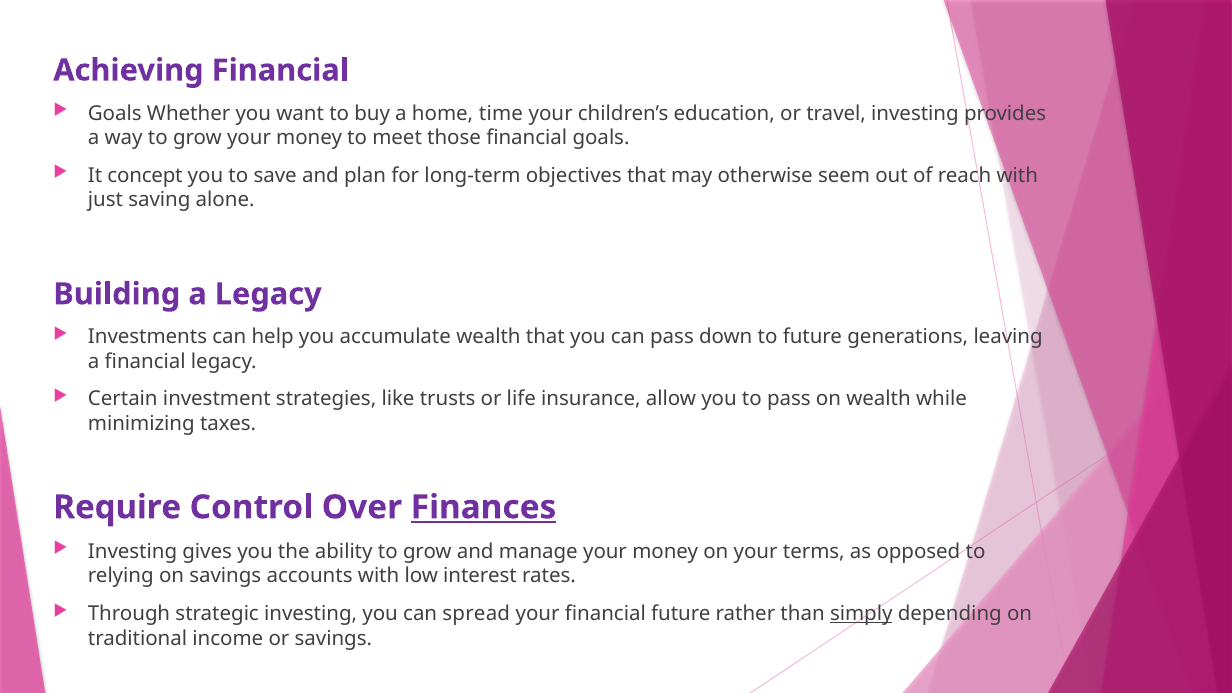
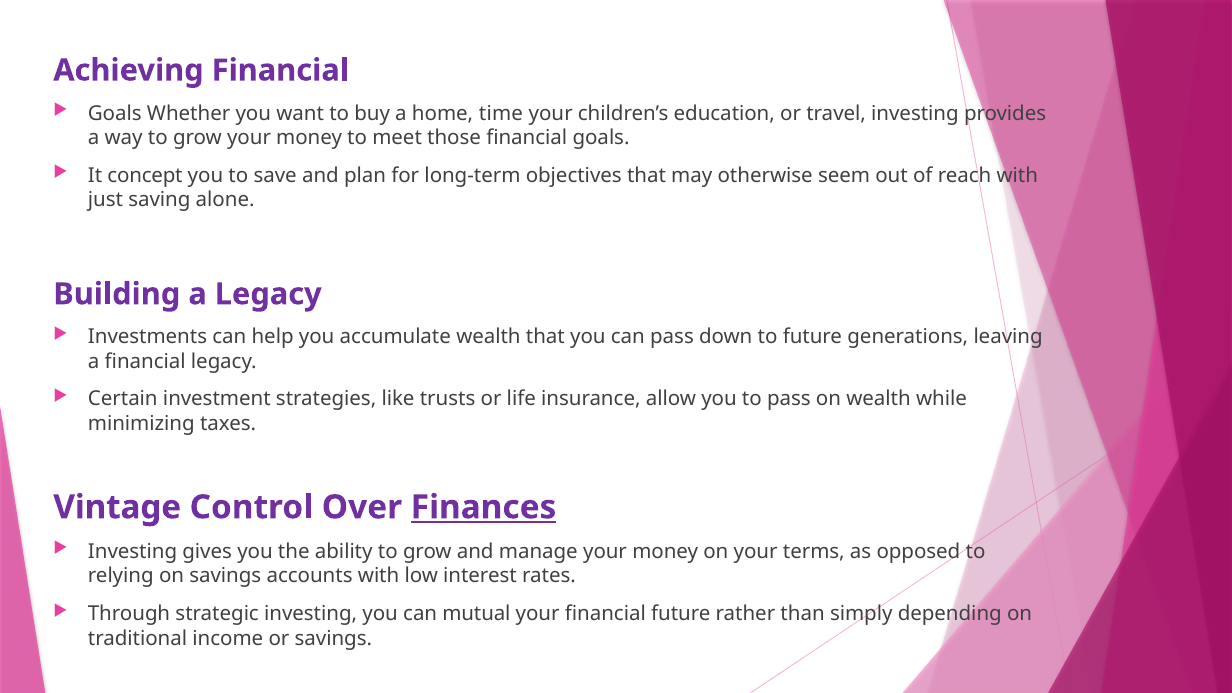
Require: Require -> Vintage
spread: spread -> mutual
simply underline: present -> none
